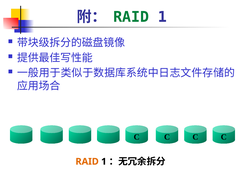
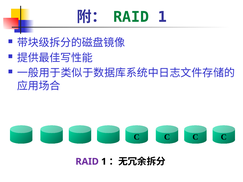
RAID at (87, 162) colour: orange -> purple
